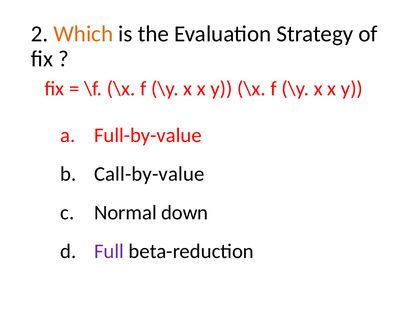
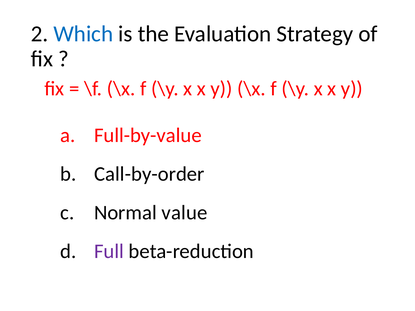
Which colour: orange -> blue
Call-by-value: Call-by-value -> Call-by-order
down: down -> value
